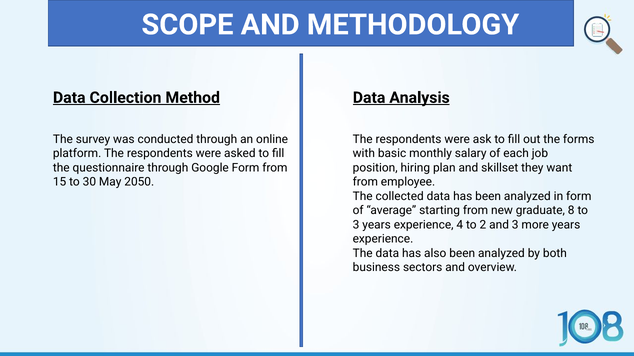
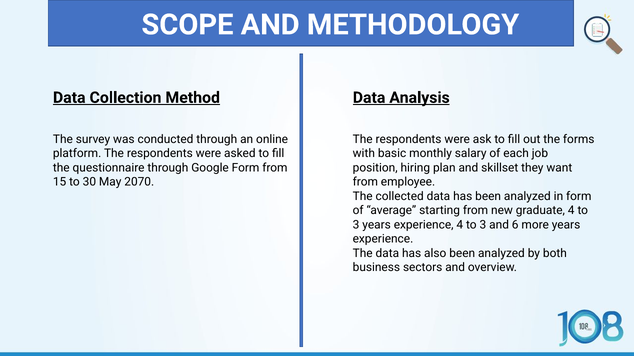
2050: 2050 -> 2070
graduate 8: 8 -> 4
experience 4 to 2: 2 -> 3
and 3: 3 -> 6
